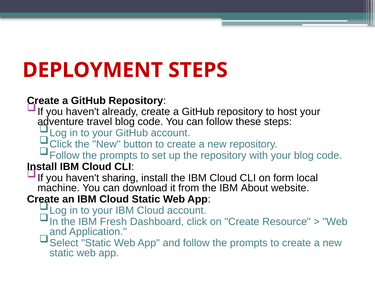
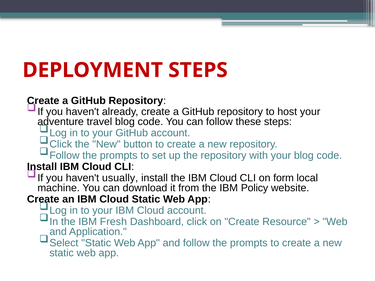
sharing: sharing -> usually
About: About -> Policy
